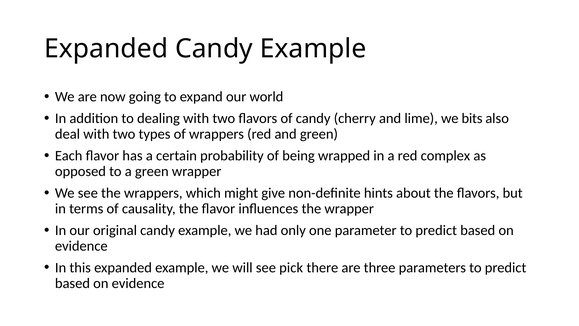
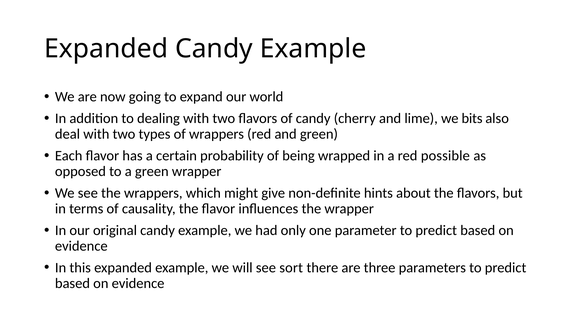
complex: complex -> possible
pick: pick -> sort
